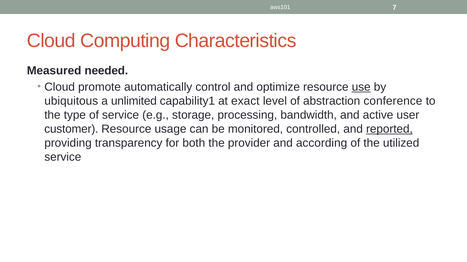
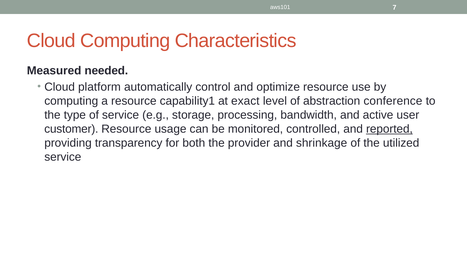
promote: promote -> platform
use underline: present -> none
ubiquitous at (71, 101): ubiquitous -> computing
a unlimited: unlimited -> resource
according: according -> shrinkage
